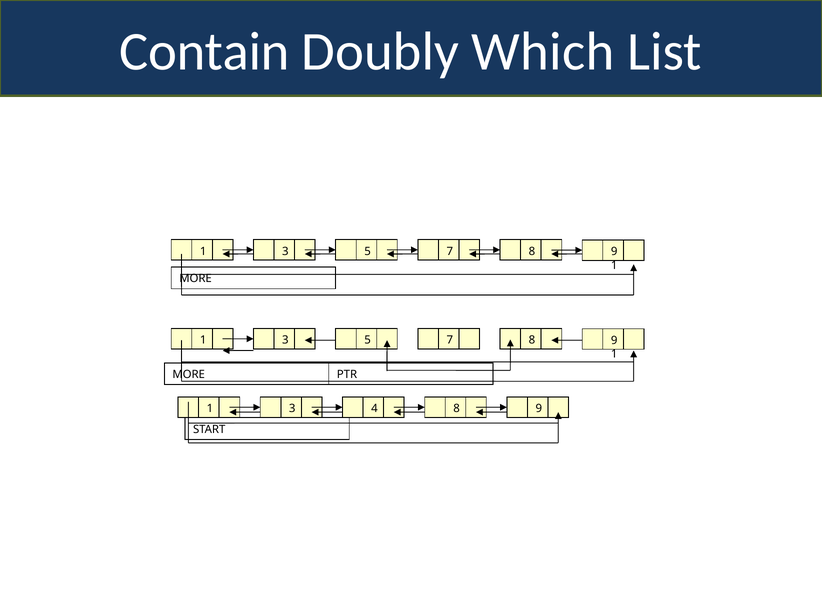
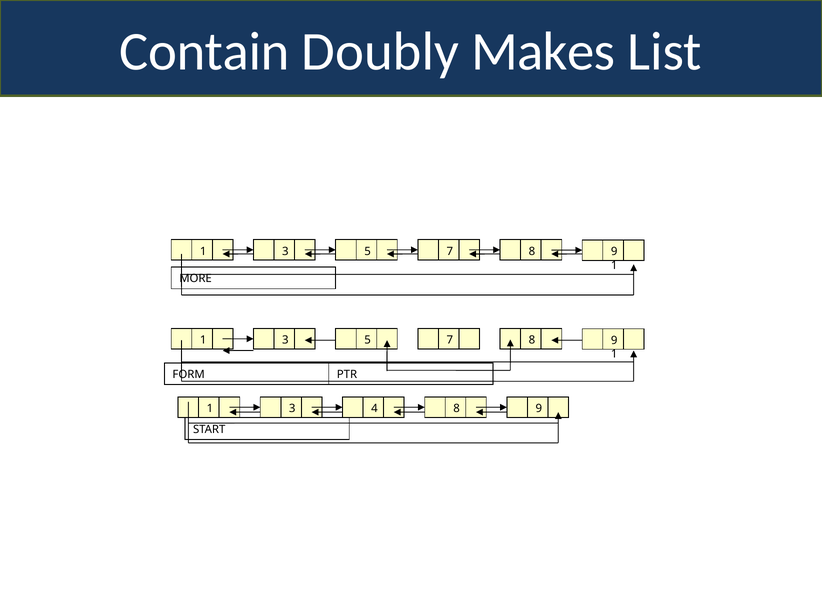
Which: Which -> Makes
MORE at (189, 375): MORE -> FORM
